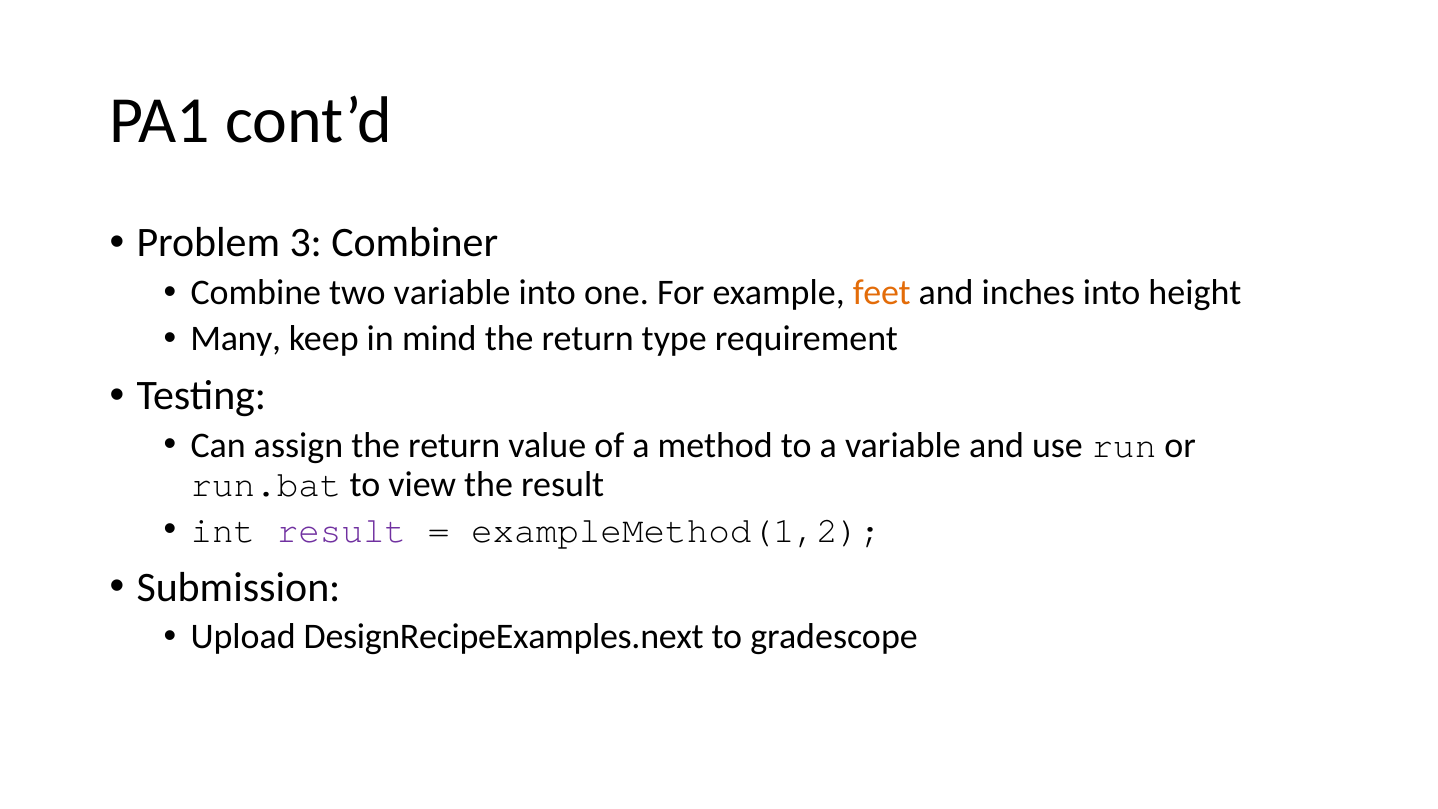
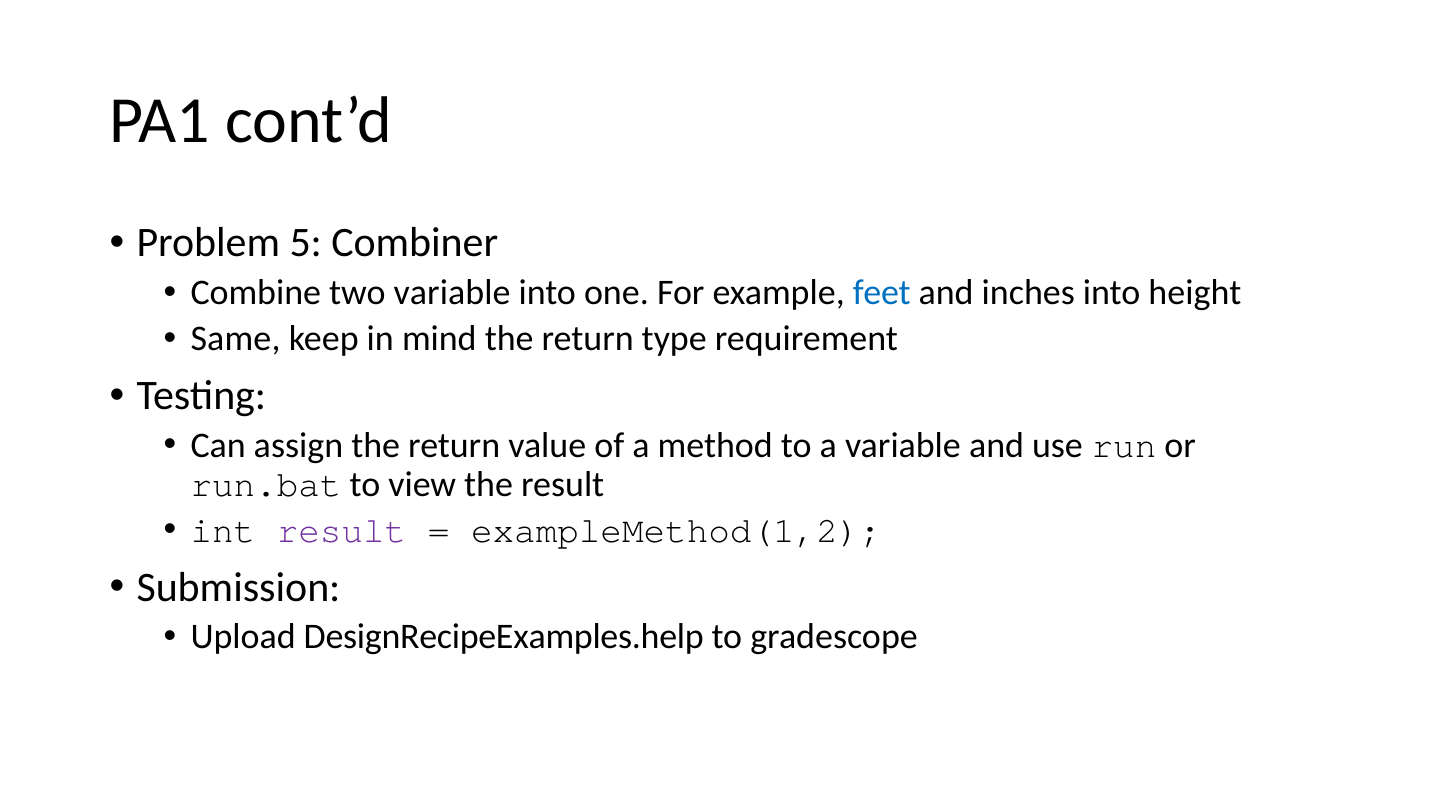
3: 3 -> 5
feet colour: orange -> blue
Many: Many -> Same
DesignRecipeExamples.next: DesignRecipeExamples.next -> DesignRecipeExamples.help
